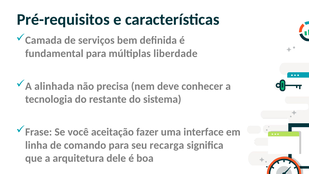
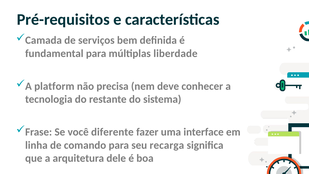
alinhada: alinhada -> platform
aceitação: aceitação -> diferente
